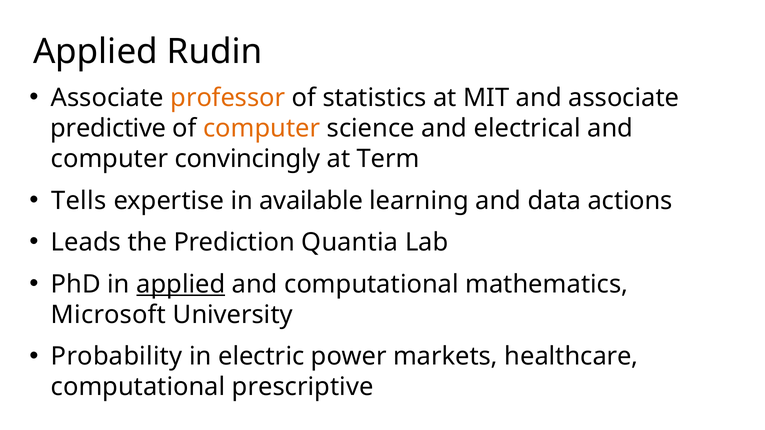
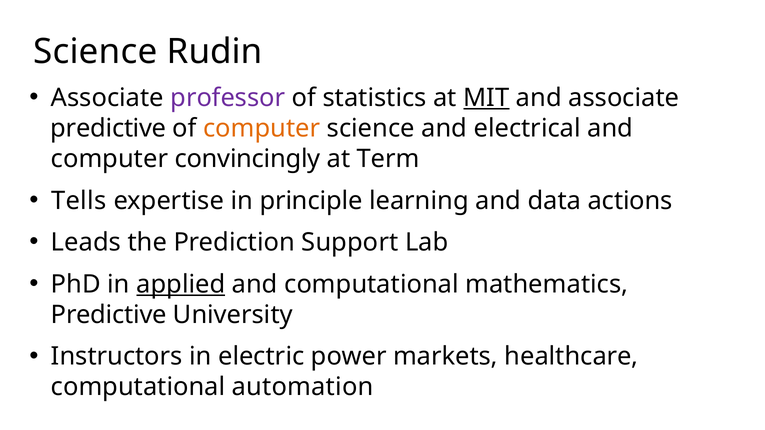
Applied at (95, 52): Applied -> Science
professor colour: orange -> purple
MIT underline: none -> present
available: available -> principle
Quantia: Quantia -> Support
Microsoft at (109, 315): Microsoft -> Predictive
Probability: Probability -> Instructors
prescriptive: prescriptive -> automation
